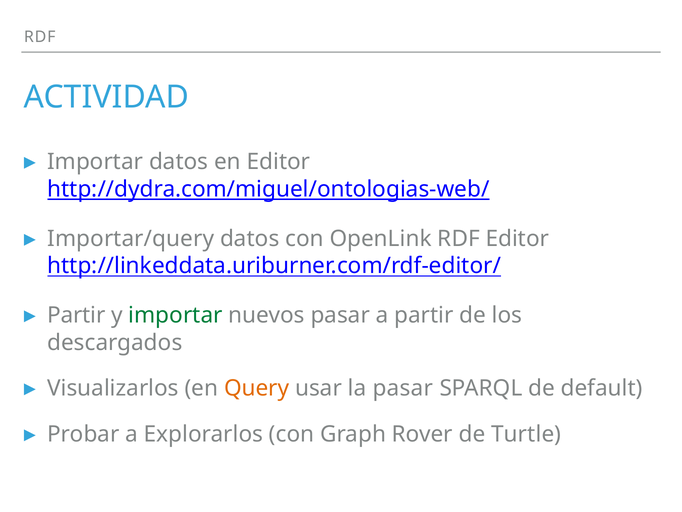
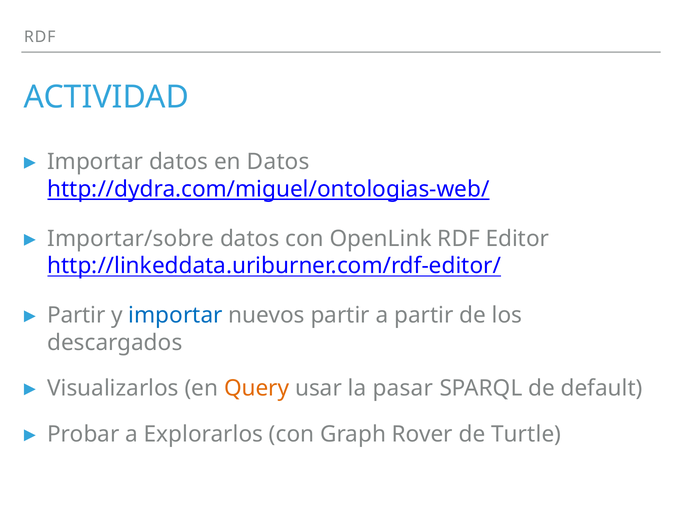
en Editor: Editor -> Datos
Importar/query: Importar/query -> Importar/sobre
importar at (176, 315) colour: green -> blue
nuevos pasar: pasar -> partir
